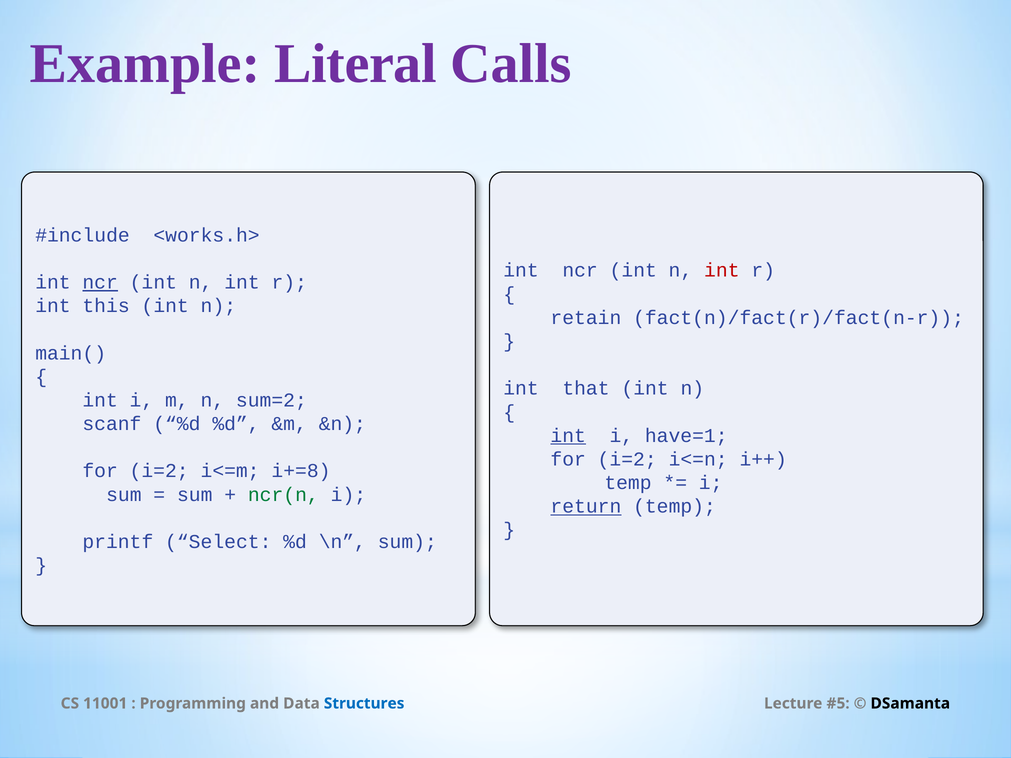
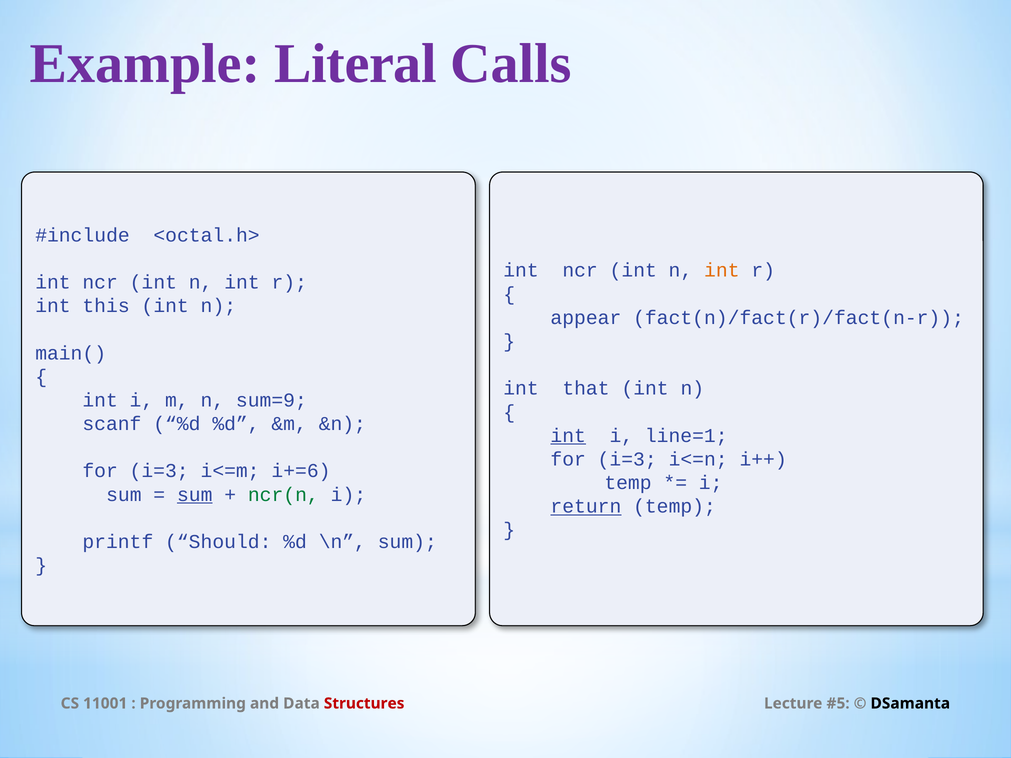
<works.h>: <works.h> -> <octal.h>
int at (722, 271) colour: red -> orange
ncr at (100, 282) underline: present -> none
retain: retain -> appear
sum=2: sum=2 -> sum=9
have=1: have=1 -> line=1
i=2 at (627, 459): i=2 -> i=3
i=2 at (159, 471): i=2 -> i=3
i+=8: i+=8 -> i+=6
sum at (195, 495) underline: none -> present
Select: Select -> Should
Structures colour: blue -> red
